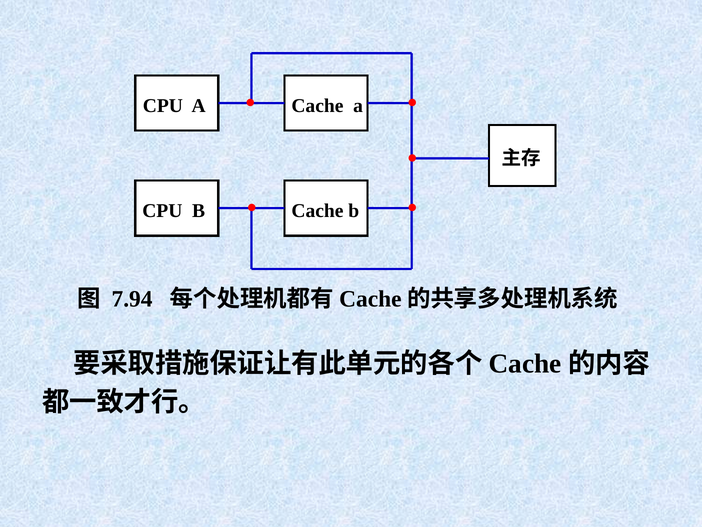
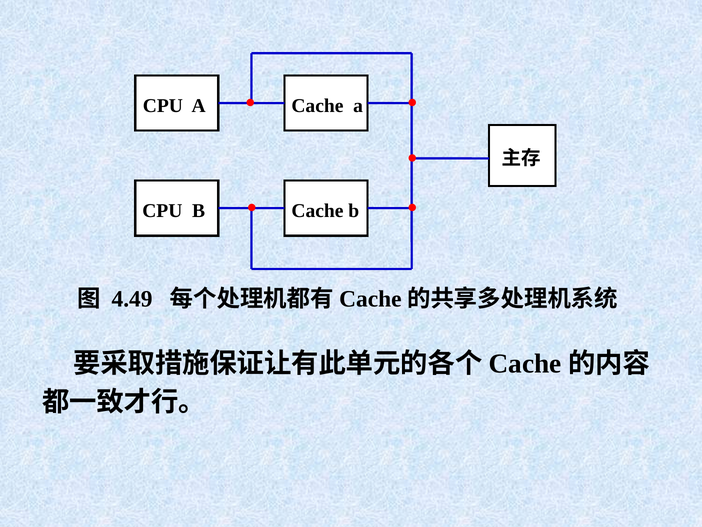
7.94: 7.94 -> 4.49
